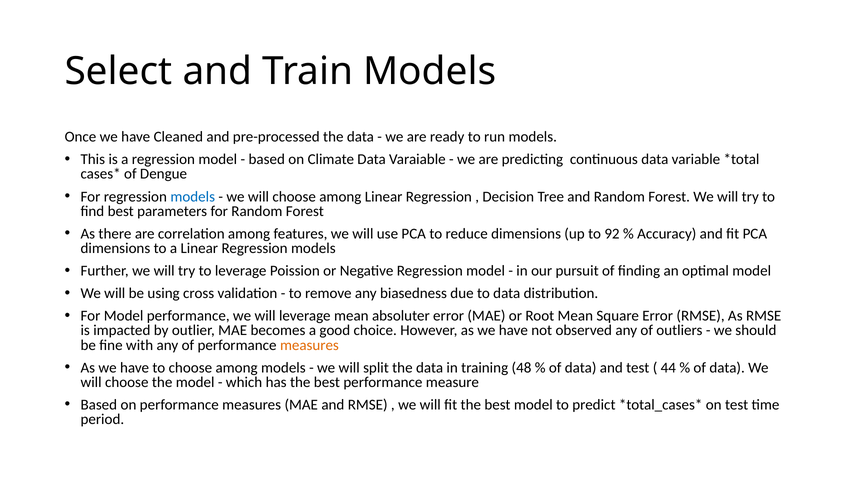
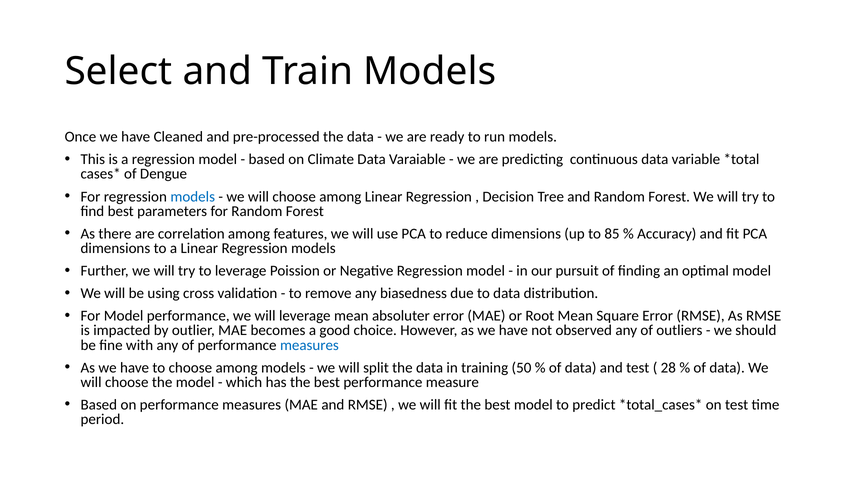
92: 92 -> 85
measures at (309, 345) colour: orange -> blue
48: 48 -> 50
44: 44 -> 28
